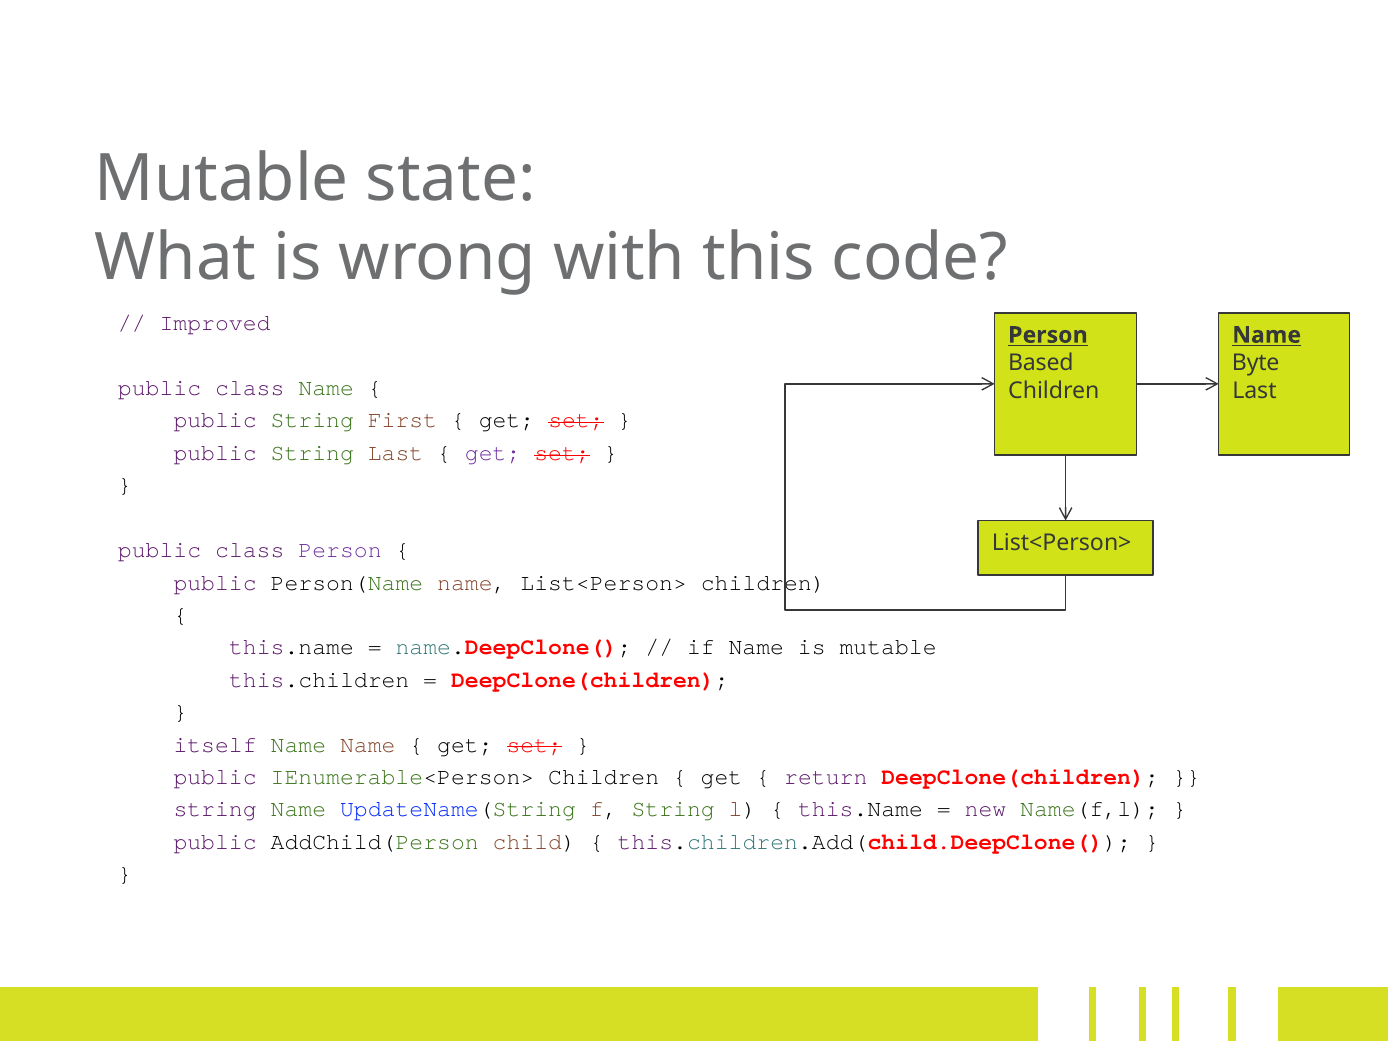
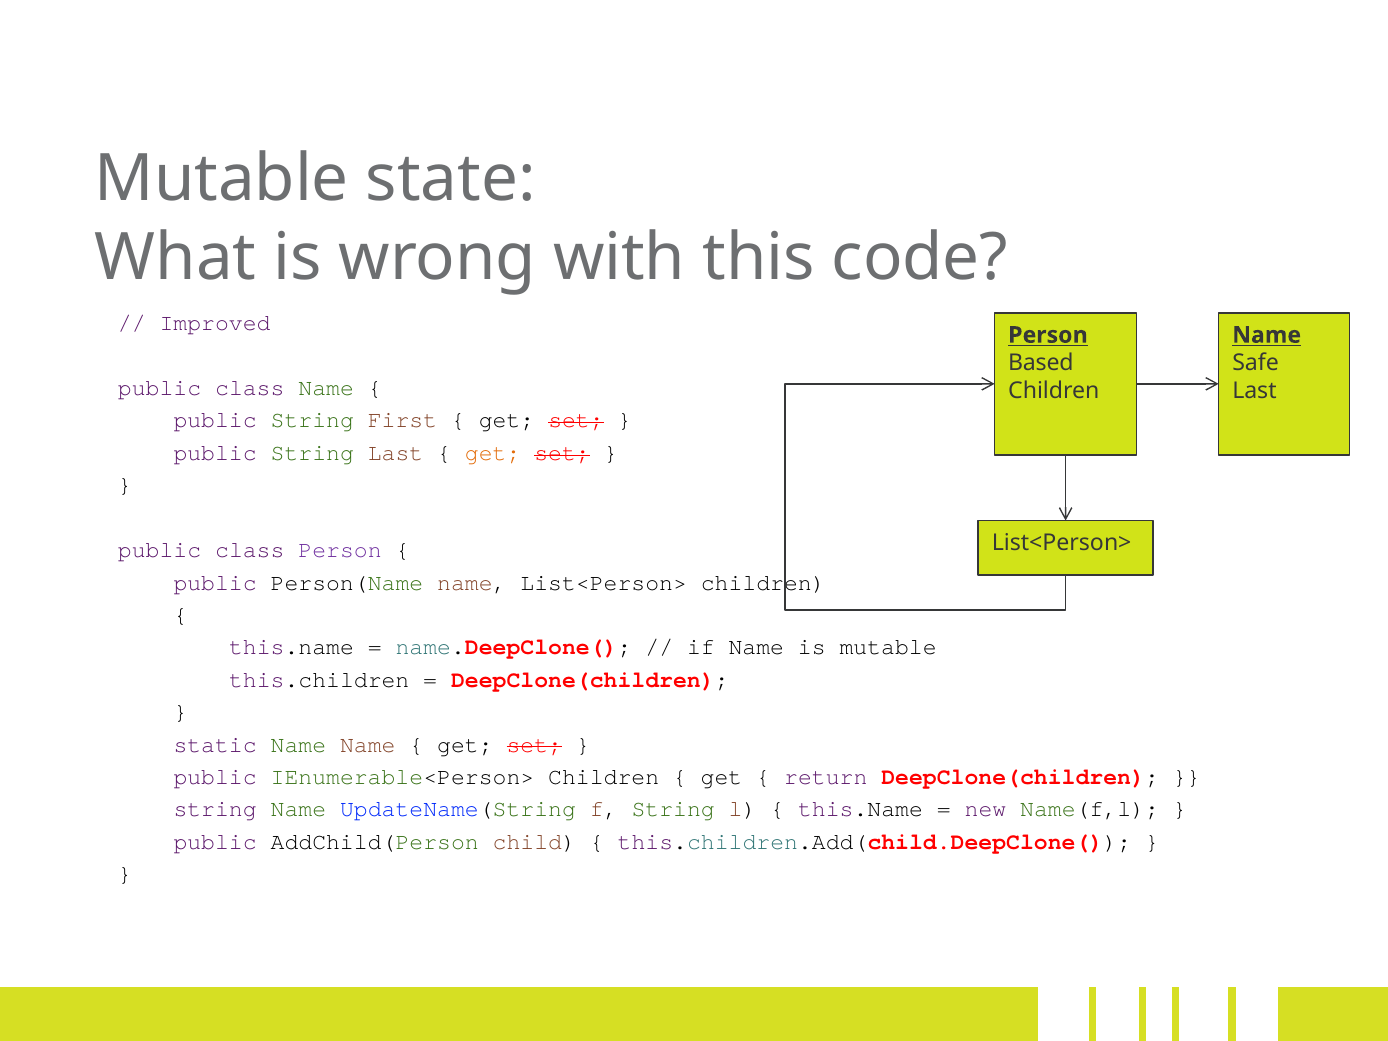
Byte: Byte -> Safe
get at (493, 453) colour: purple -> orange
itself: itself -> static
